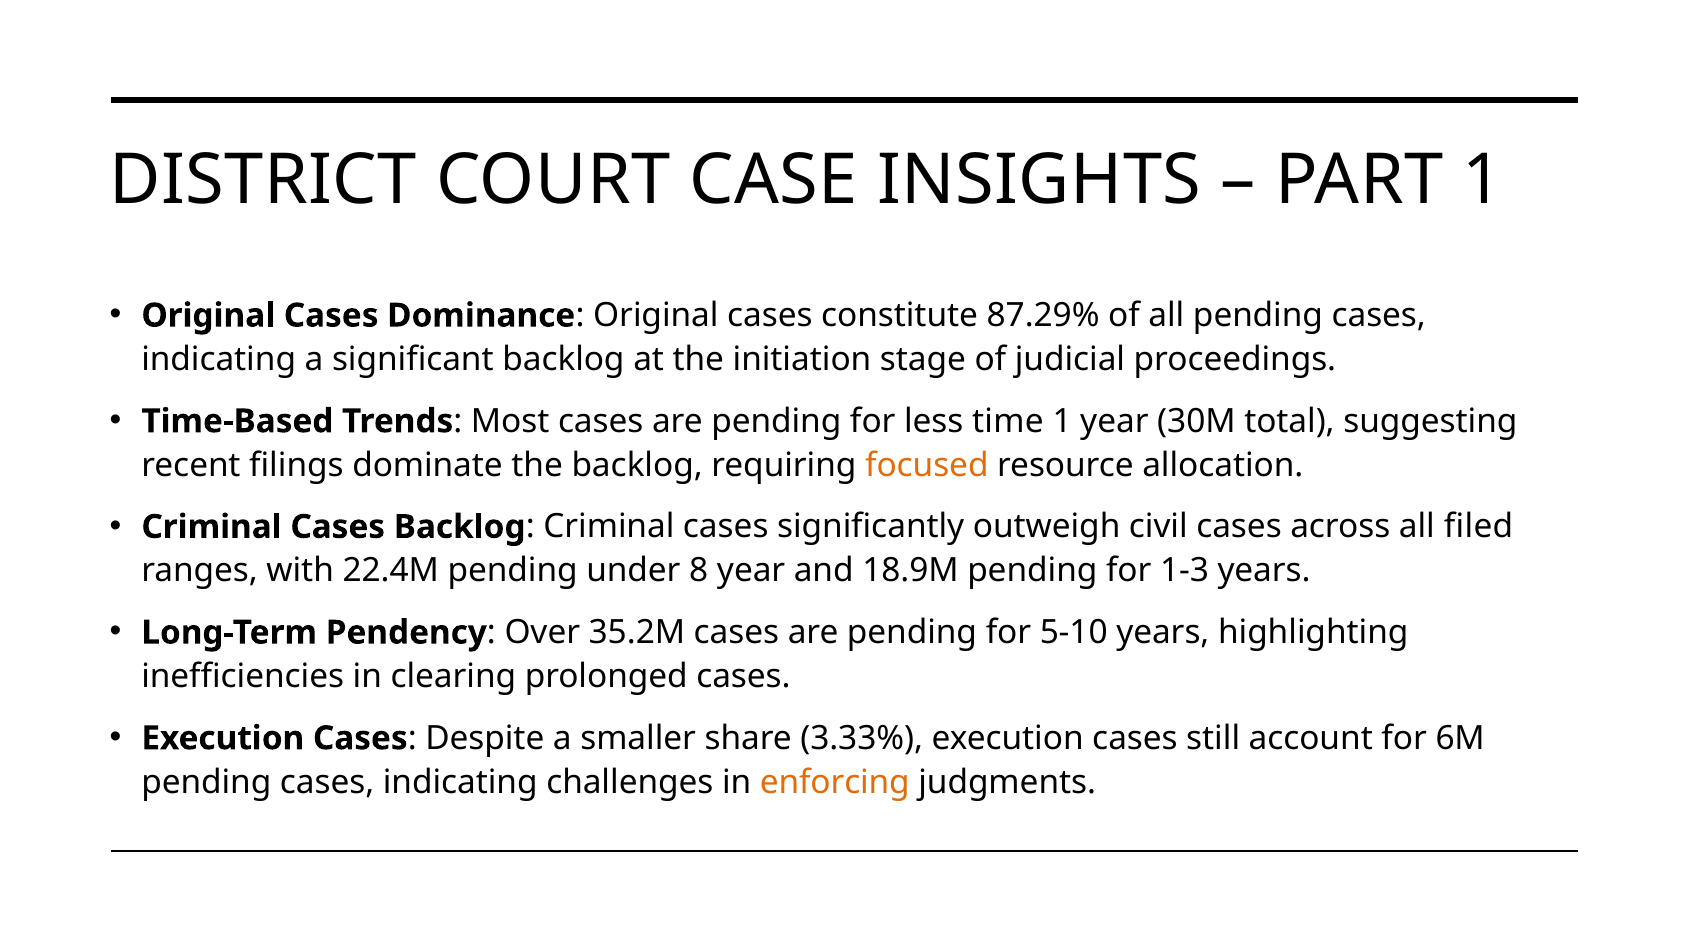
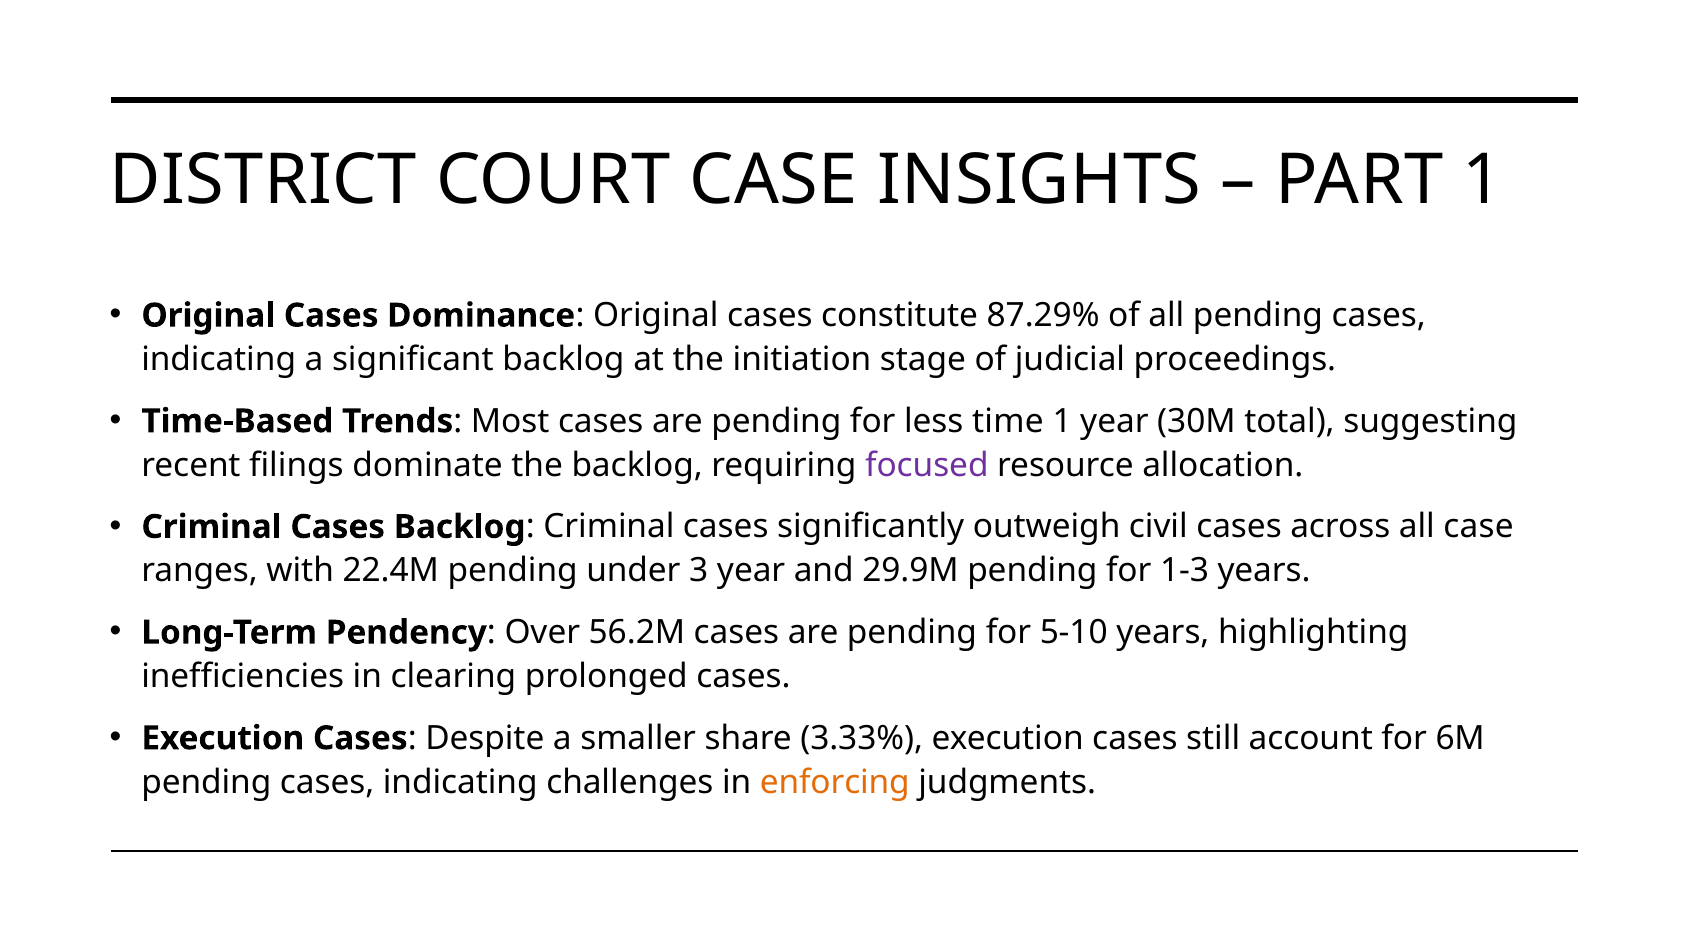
focused colour: orange -> purple
all filed: filed -> case
8: 8 -> 3
18.9M: 18.9M -> 29.9M
35.2M: 35.2M -> 56.2M
